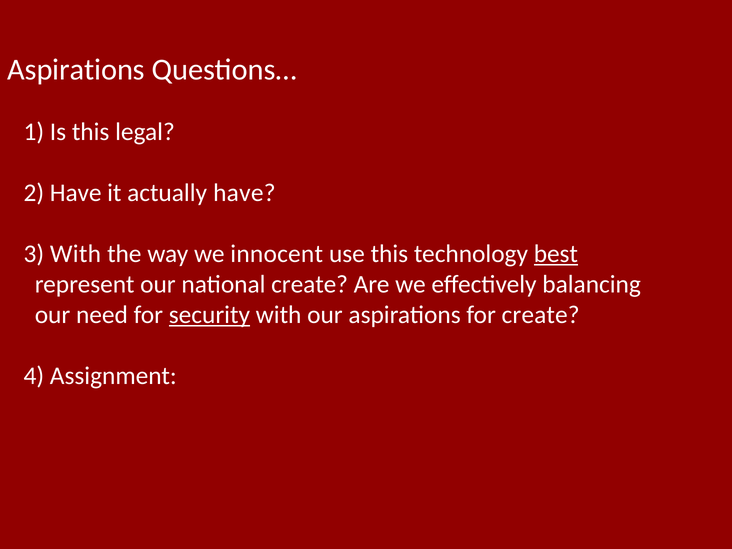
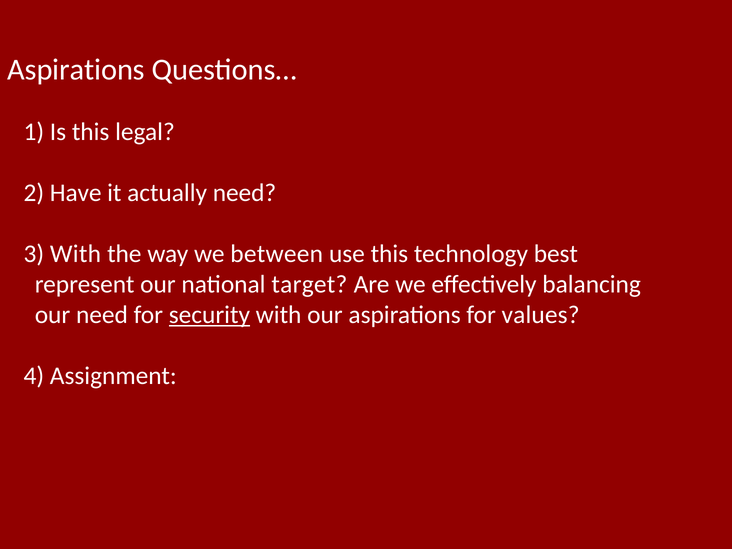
actually have: have -> need
innocent: innocent -> between
best underline: present -> none
national create: create -> target
for create: create -> values
